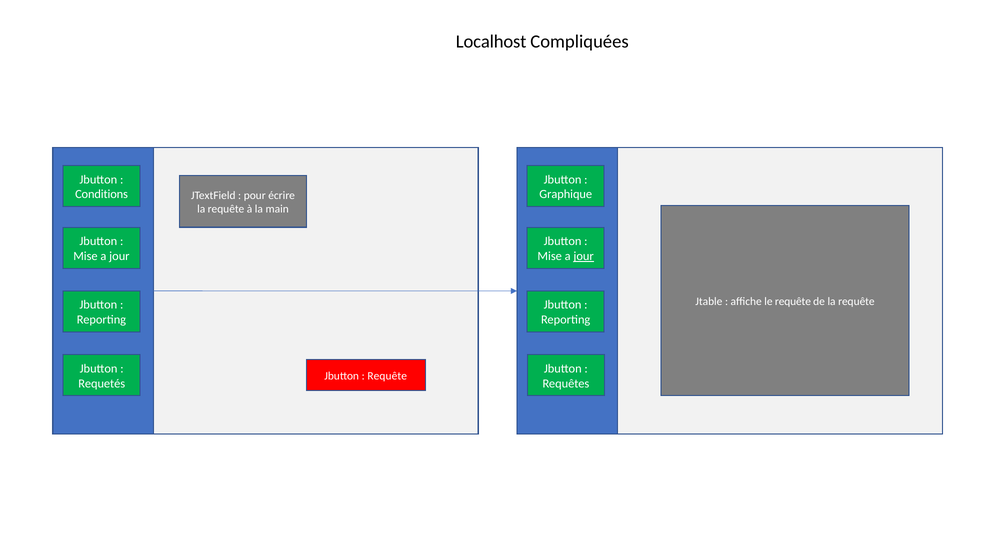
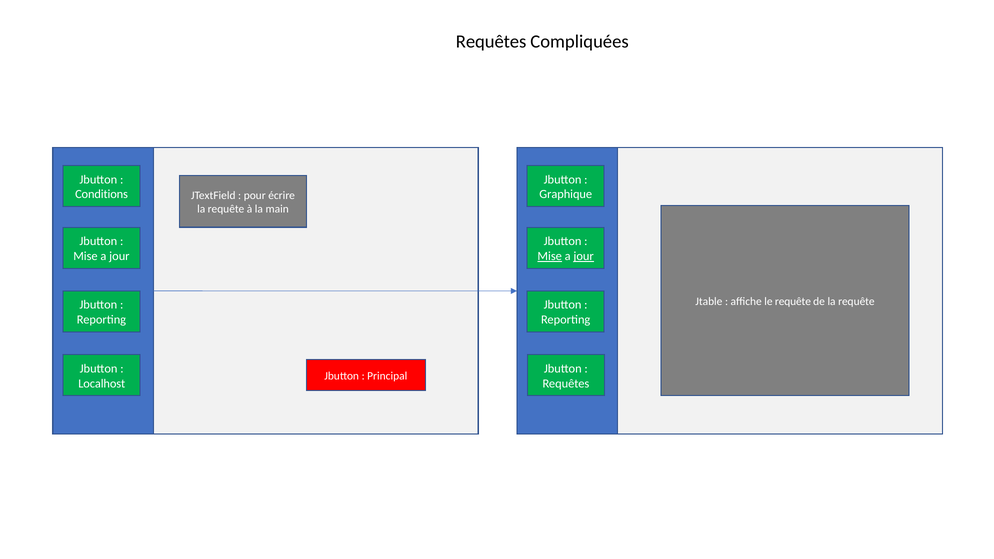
Localhost at (491, 42): Localhost -> Requêtes
Mise at (550, 256) underline: none -> present
Requête at (387, 376): Requête -> Principal
Requetés: Requetés -> Localhost
